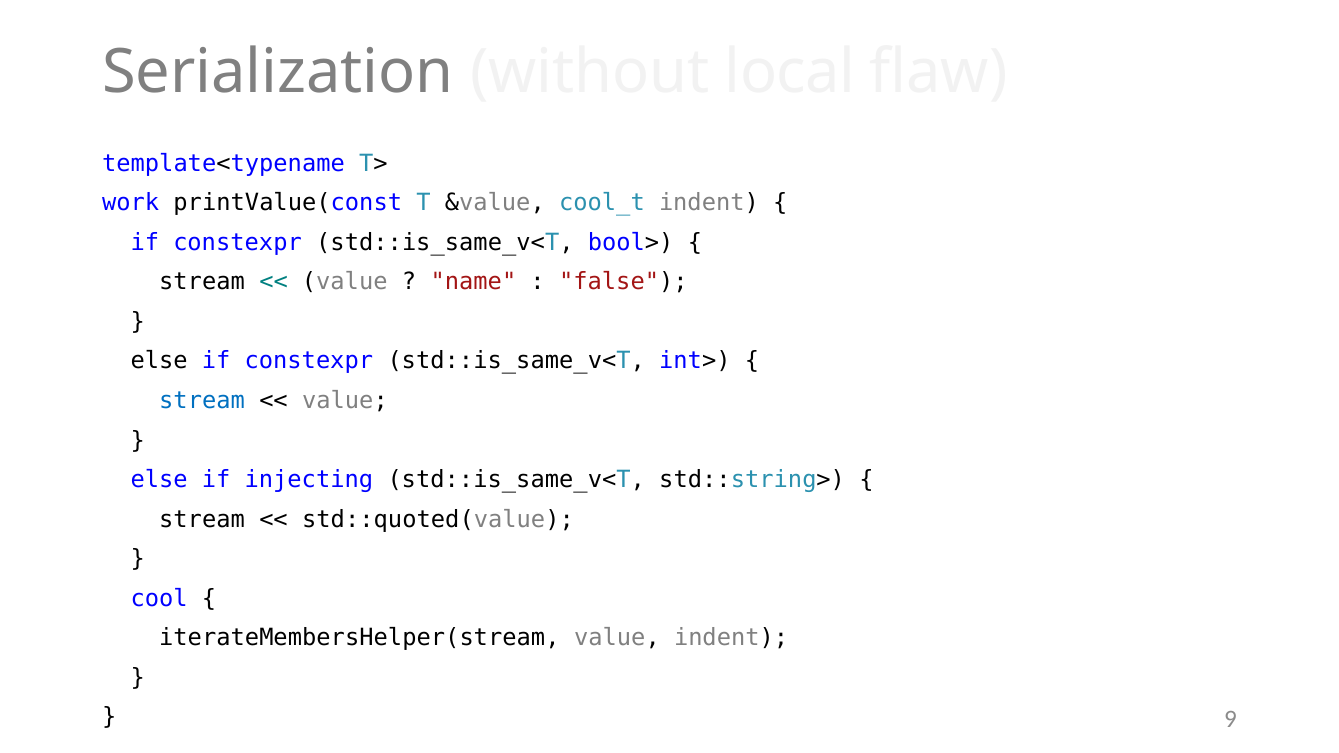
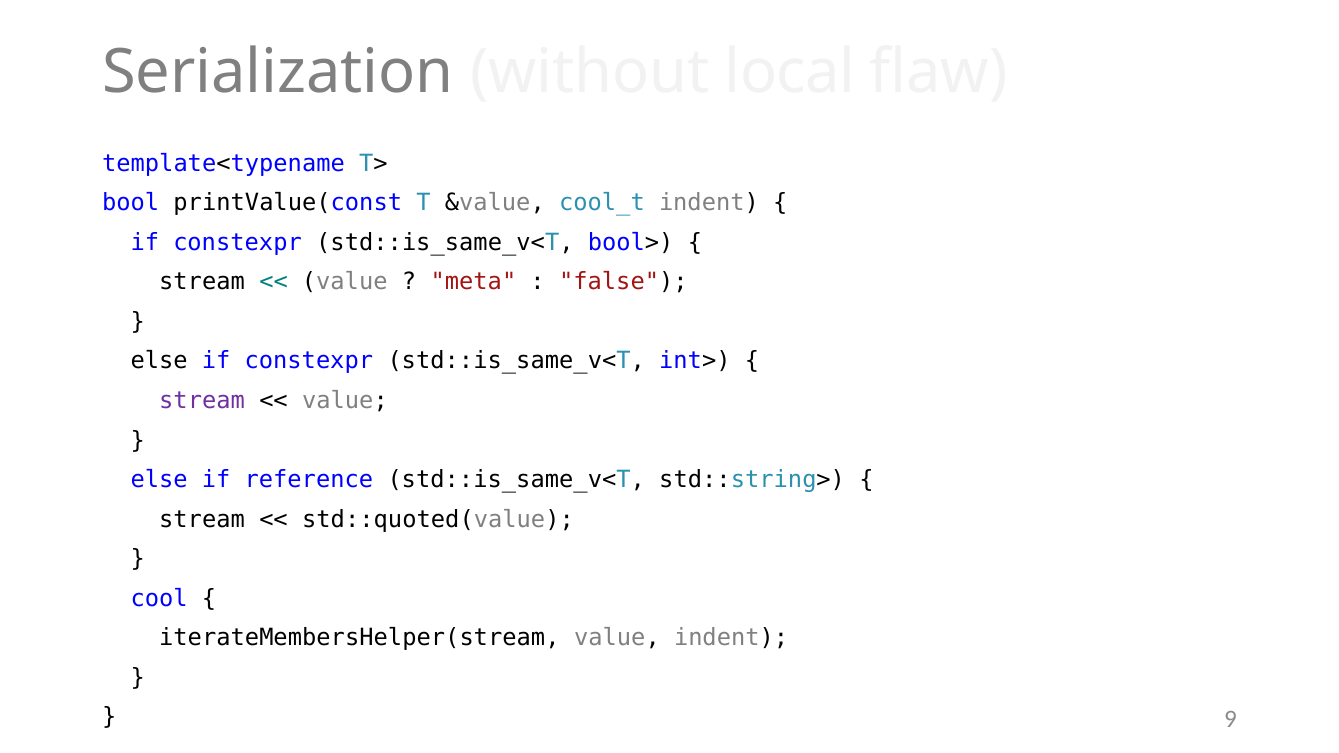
work: work -> bool
name: name -> meta
stream at (202, 401) colour: blue -> purple
injecting: injecting -> reference
